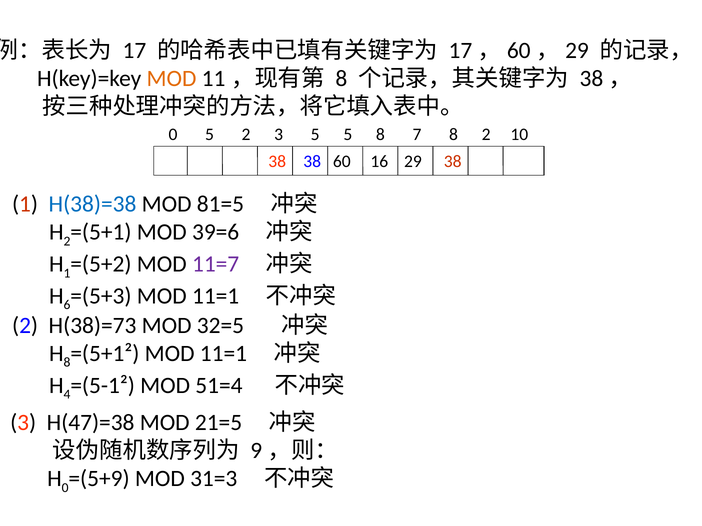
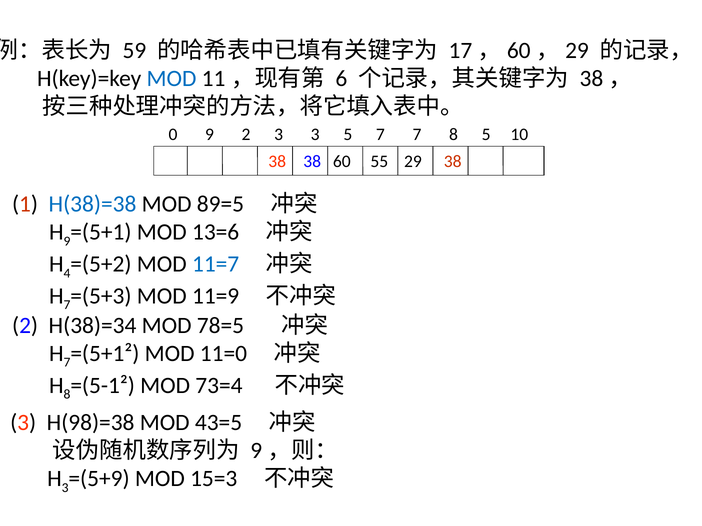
17: 17 -> 59
MOD at (172, 79) colour: orange -> blue
8 at (341, 79): 8 -> 6
0 5: 5 -> 9
3 5: 5 -> 3
5 8: 8 -> 7
8 2: 2 -> 5
16: 16 -> 55
81=5: 81=5 -> 89=5
2 at (67, 241): 2 -> 9
39=6: 39=6 -> 13=6
1 at (67, 273): 1 -> 4
11=7 colour: purple -> blue
6 at (67, 305): 6 -> 7
11=1 at (216, 296): 11=1 -> 11=9
H(38)=73: H(38)=73 -> H(38)=34
32=5: 32=5 -> 78=5
8 at (67, 363): 8 -> 7
11=1 at (223, 354): 11=1 -> 11=0
4 at (67, 395): 4 -> 8
51=4: 51=4 -> 73=4
H(47)=38: H(47)=38 -> H(98)=38
21=5: 21=5 -> 43=5
0 at (65, 488): 0 -> 3
31=3: 31=3 -> 15=3
